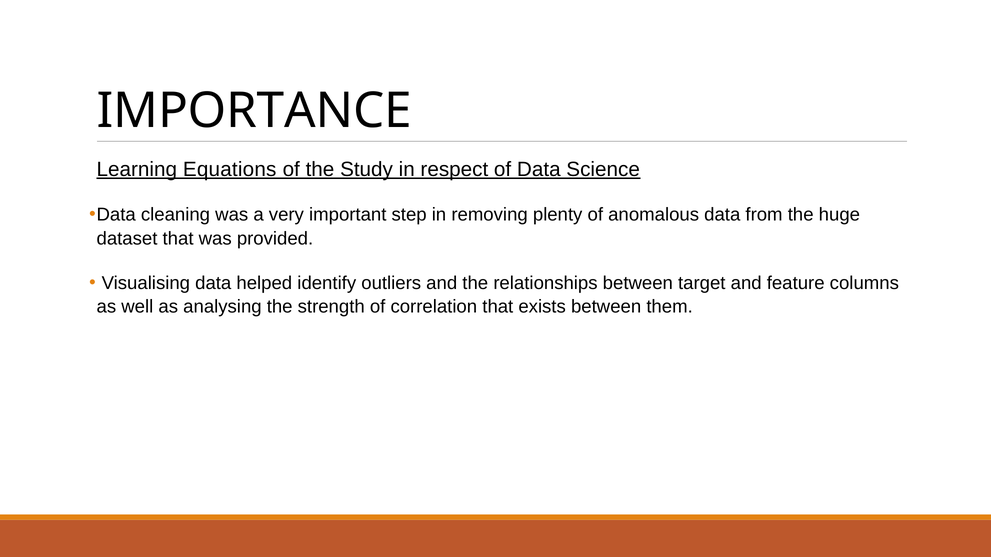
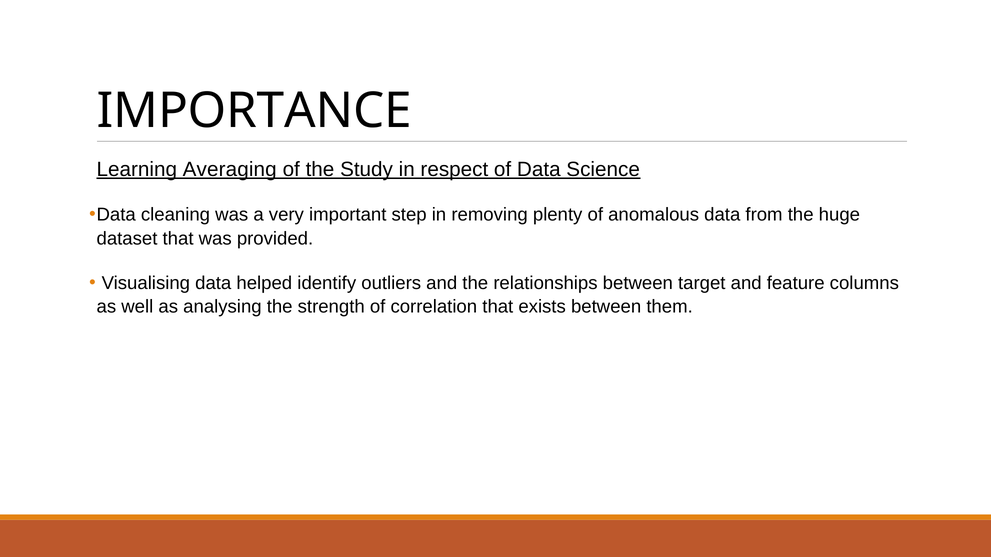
Equations: Equations -> Averaging
